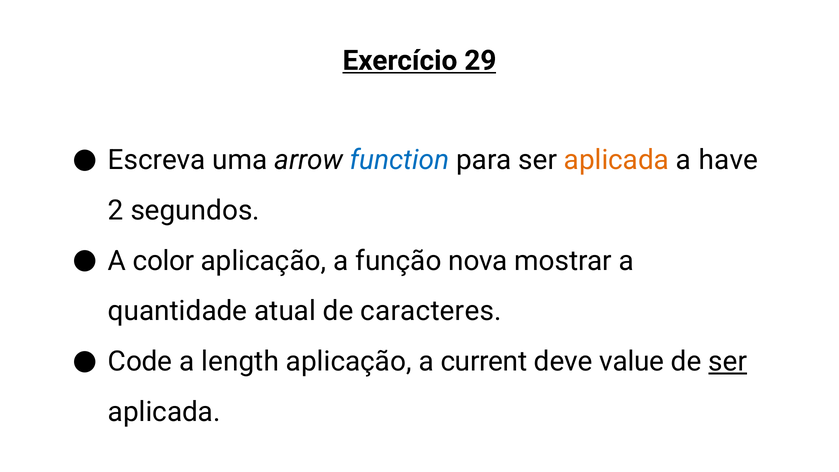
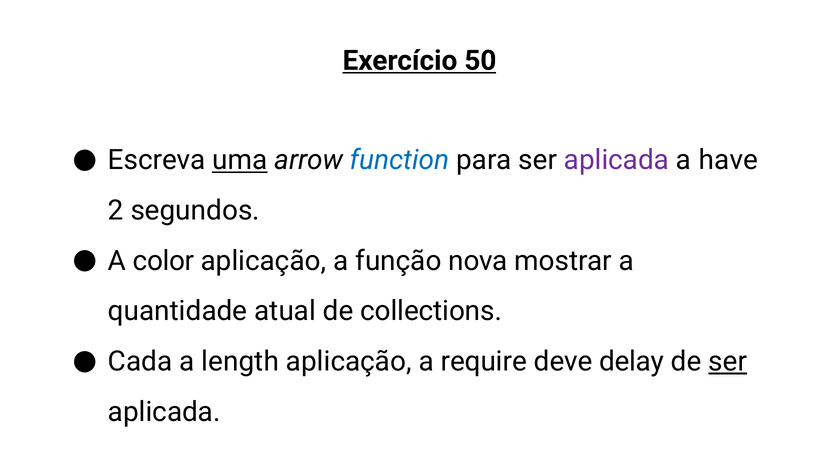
29: 29 -> 50
uma underline: none -> present
aplicada at (616, 160) colour: orange -> purple
caracteres: caracteres -> collections
Code: Code -> Cada
current: current -> require
value: value -> delay
